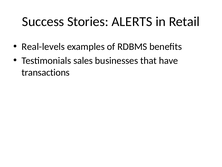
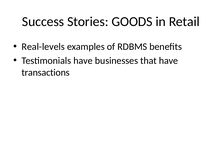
ALERTS: ALERTS -> GOODS
Testimonials sales: sales -> have
